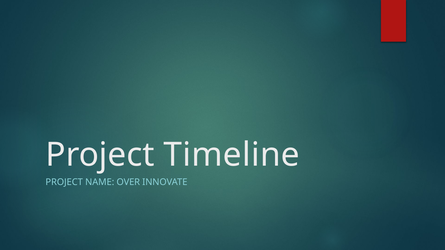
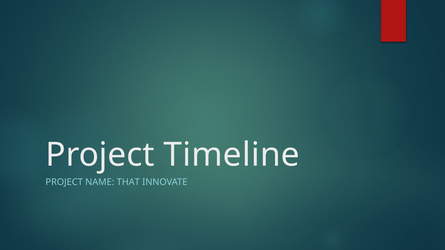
OVER: OVER -> THAT
